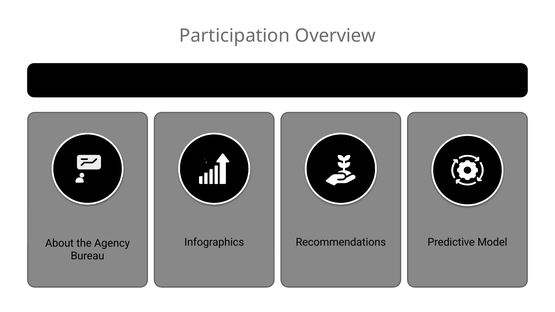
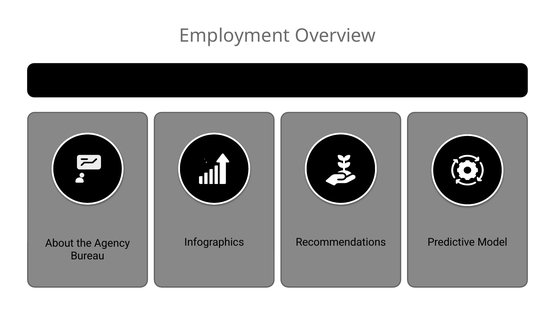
Participation: Participation -> Employment
